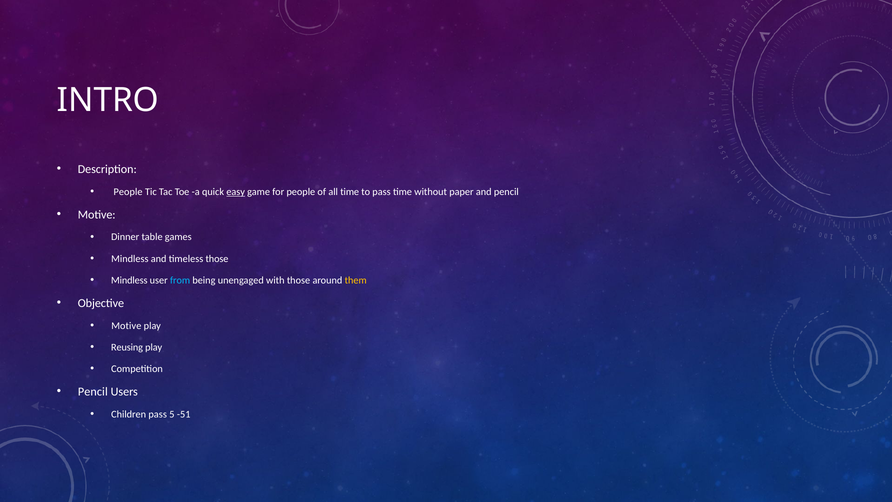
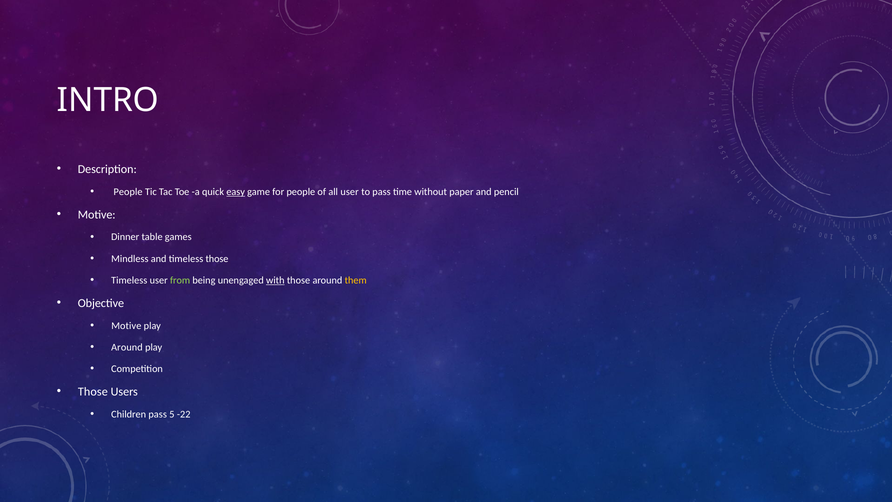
all time: time -> user
Mindless at (129, 280): Mindless -> Timeless
from colour: light blue -> light green
with underline: none -> present
Reusing at (127, 347): Reusing -> Around
Pencil at (93, 391): Pencil -> Those
-51: -51 -> -22
